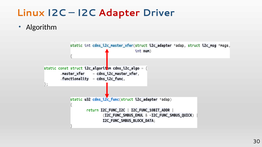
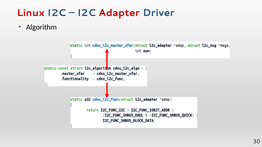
Linux colour: orange -> red
